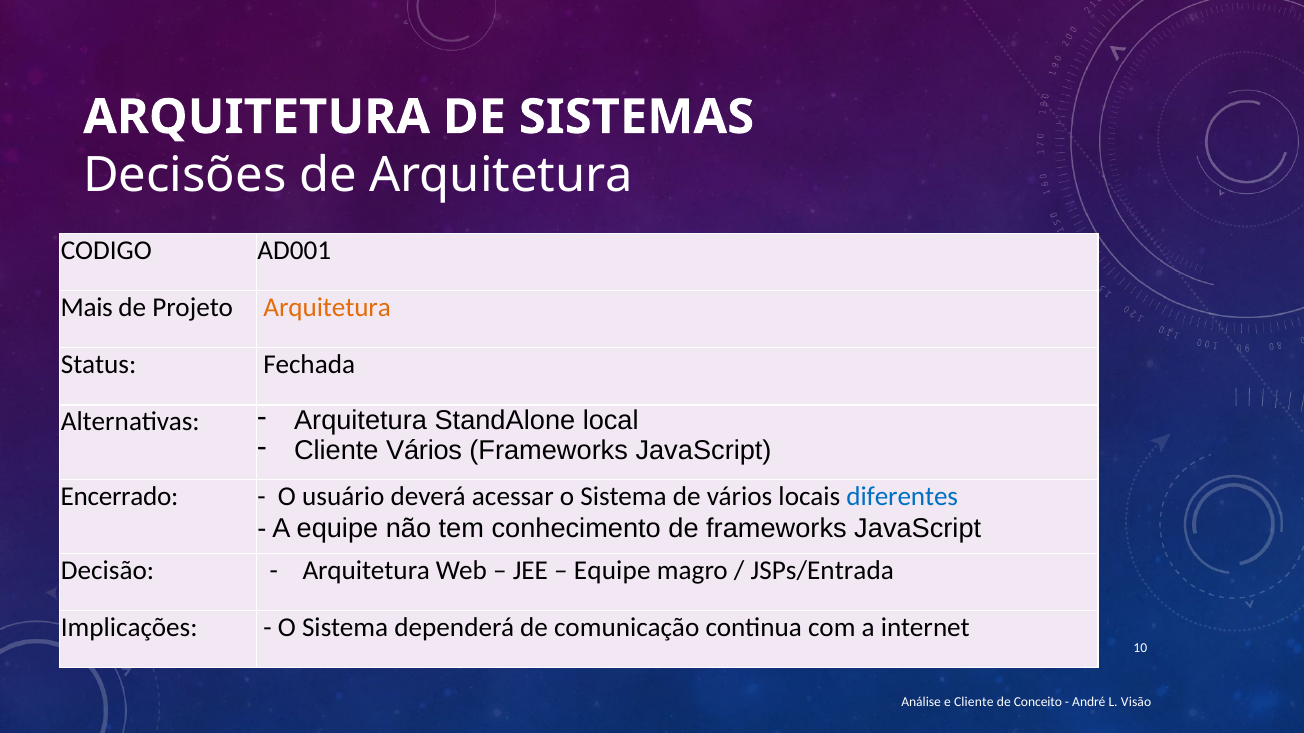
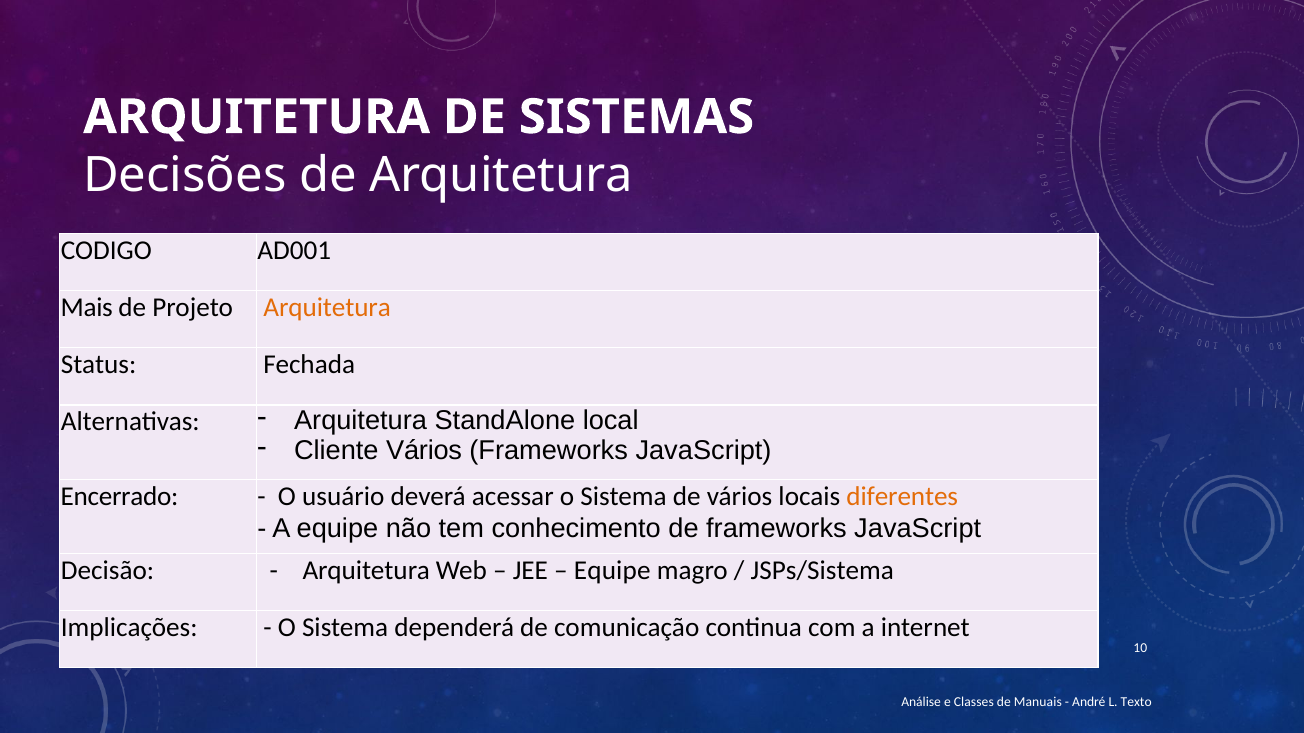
diferentes colour: blue -> orange
JSPs/Entrada: JSPs/Entrada -> JSPs/Sistema
e Cliente: Cliente -> Classes
Conceito: Conceito -> Manuais
Visão: Visão -> Texto
